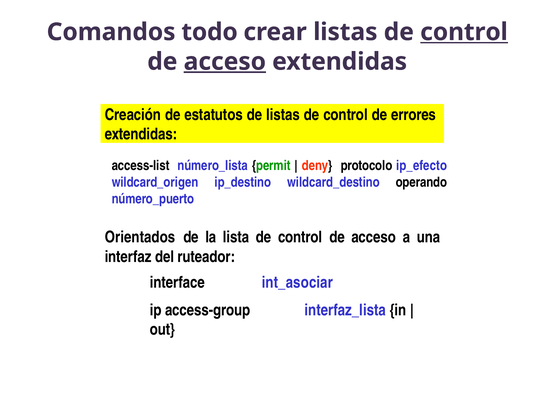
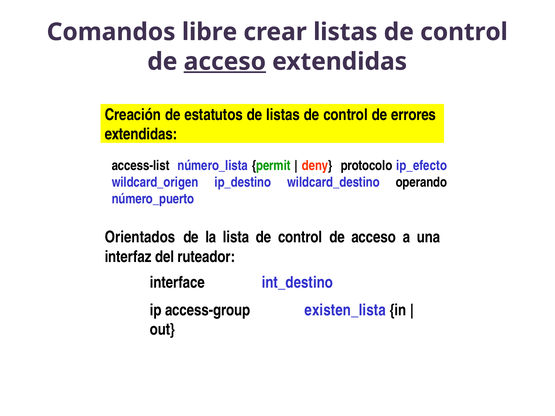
todo: todo -> libre
control at (464, 32) underline: present -> none
int_asociar: int_asociar -> int_destino
interfaz_lista: interfaz_lista -> existen_lista
